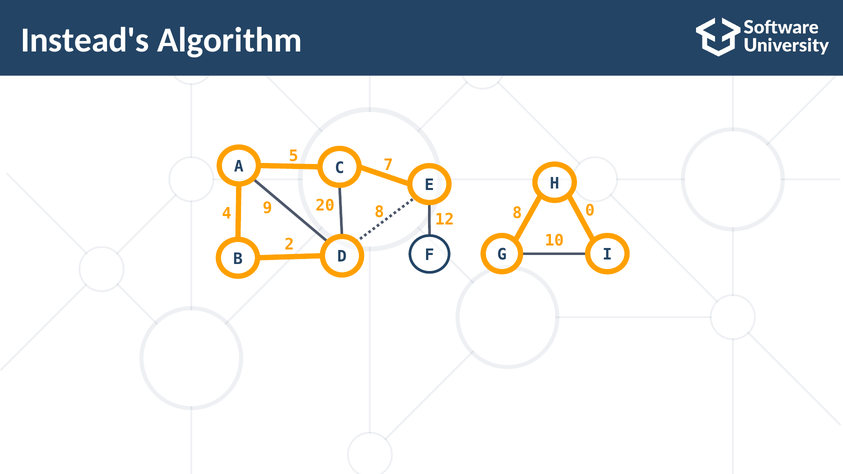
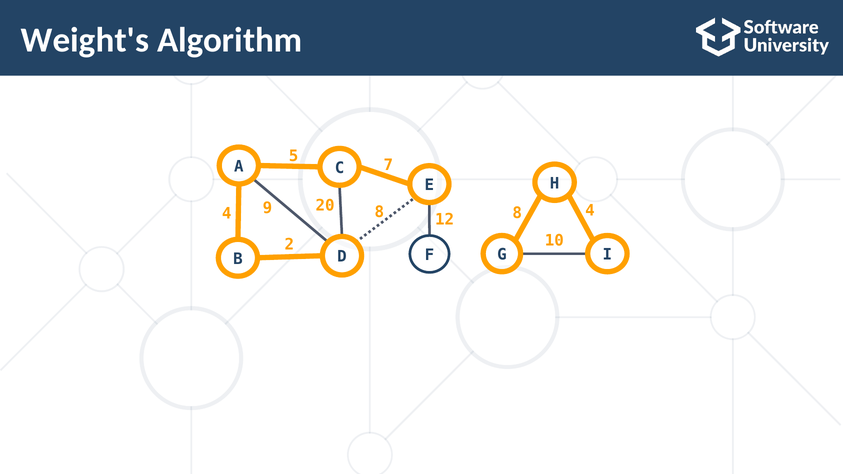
Instead's: Instead's -> Weight's
8 0: 0 -> 4
